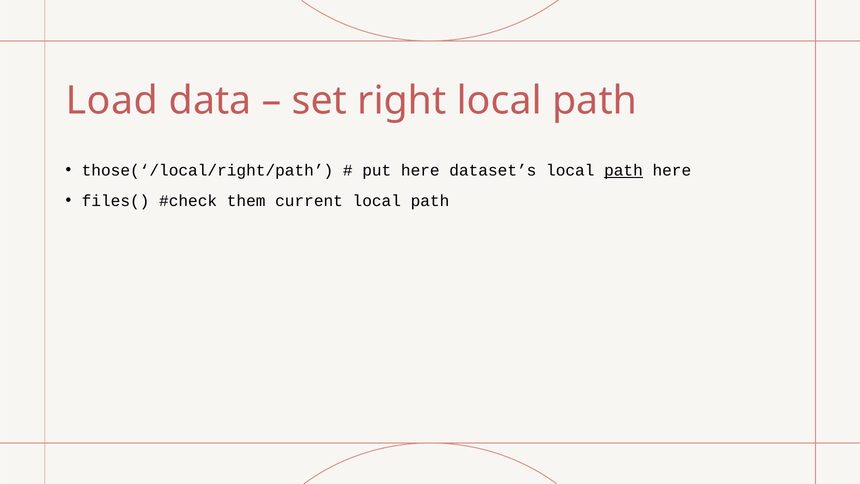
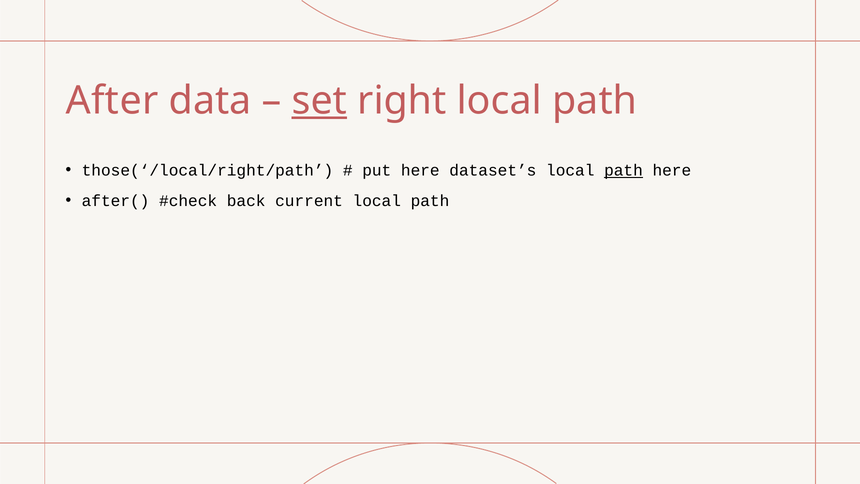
Load: Load -> After
set underline: none -> present
files(: files( -> after(
them: them -> back
